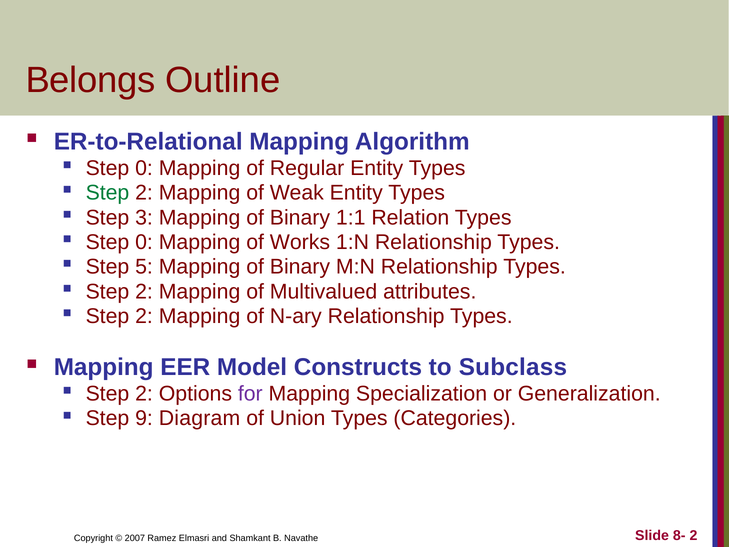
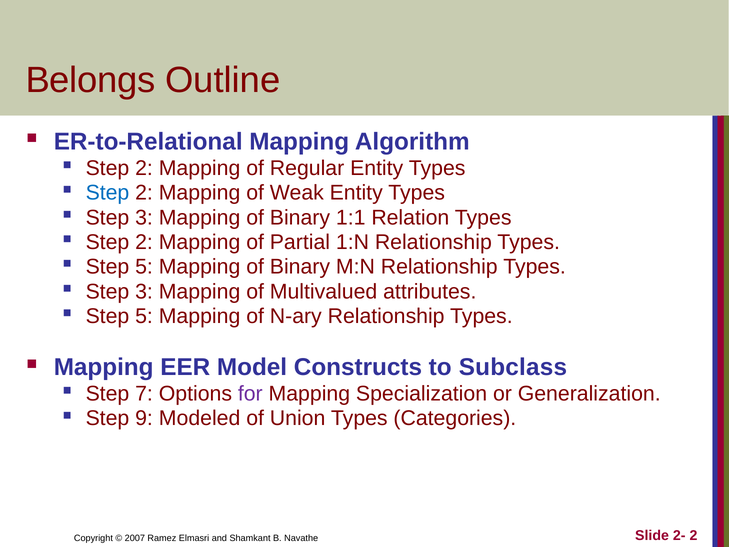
0 at (144, 168): 0 -> 2
Step at (107, 193) colour: green -> blue
0 at (144, 242): 0 -> 2
Works: Works -> Partial
2 at (144, 291): 2 -> 3
2 at (144, 316): 2 -> 5
2 at (144, 394): 2 -> 7
Diagram: Diagram -> Modeled
8-: 8- -> 2-
